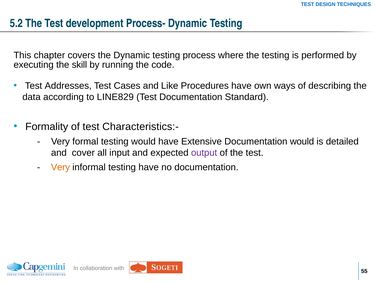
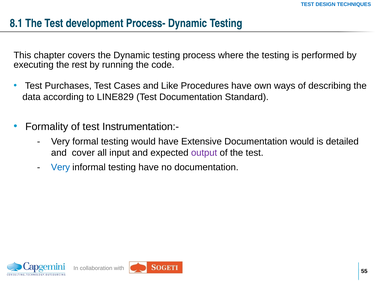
5.2: 5.2 -> 8.1
skill: skill -> rest
Addresses: Addresses -> Purchases
Characteristics:-: Characteristics:- -> Instrumentation:-
Very at (60, 167) colour: orange -> blue
